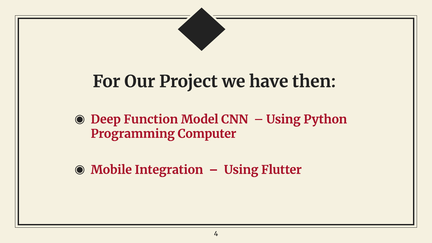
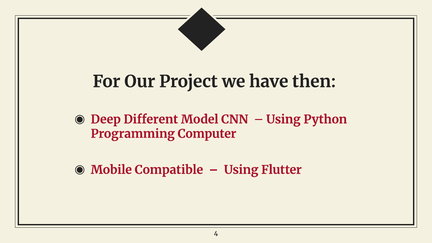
Function: Function -> Different
Integration: Integration -> Compatible
